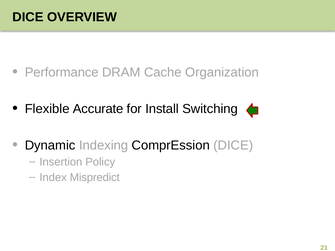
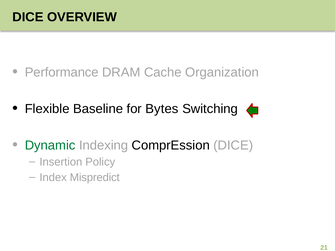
Accurate: Accurate -> Baseline
Install: Install -> Bytes
Dynamic colour: black -> green
